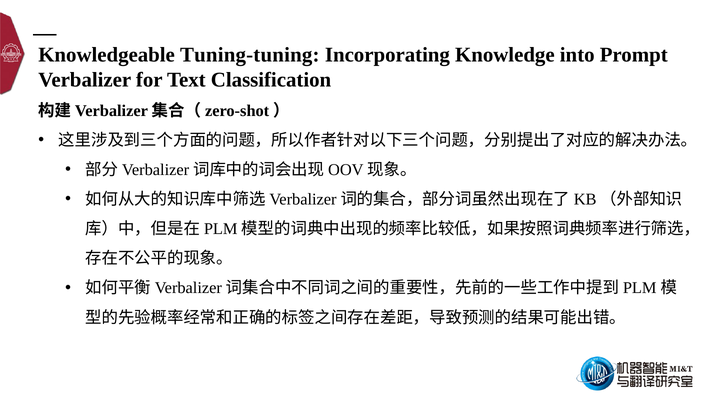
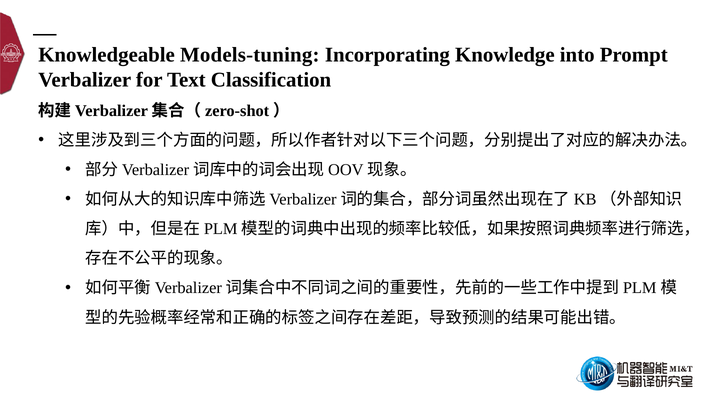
Tuning-tuning: Tuning-tuning -> Models-tuning
